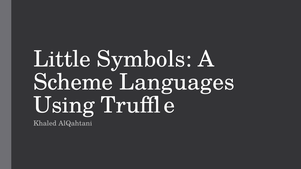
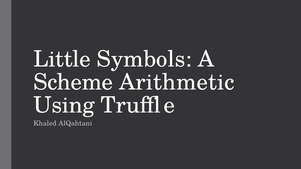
Languages: Languages -> Arithmetic
